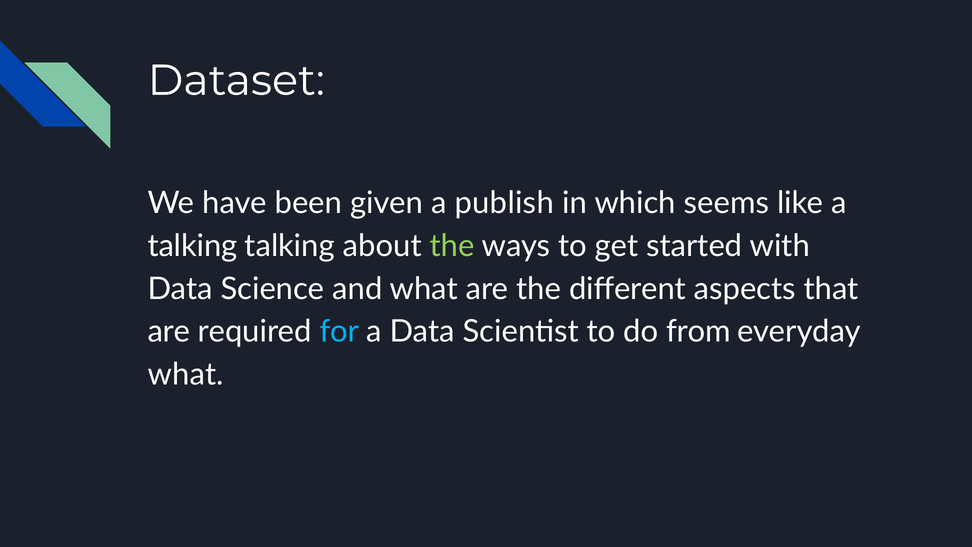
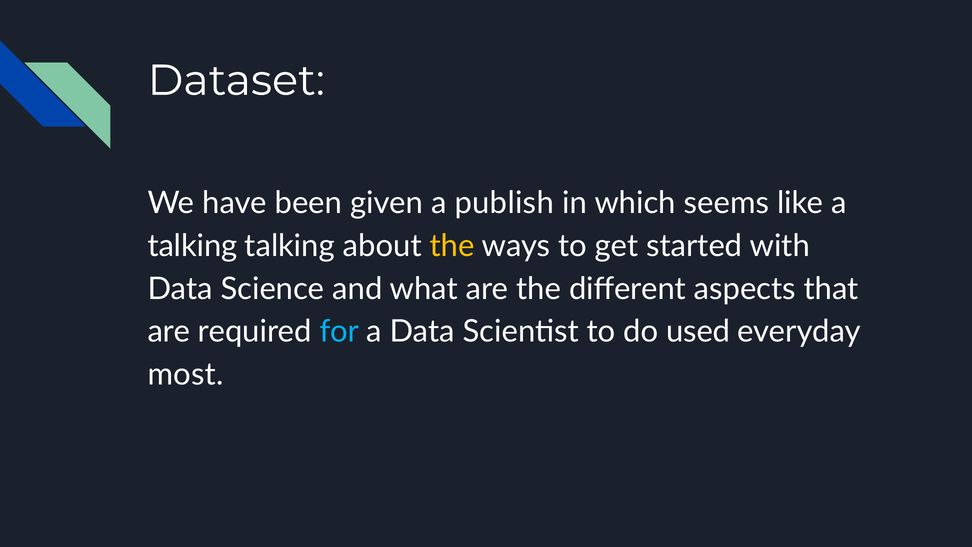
the at (452, 246) colour: light green -> yellow
from: from -> used
what at (186, 375): what -> most
